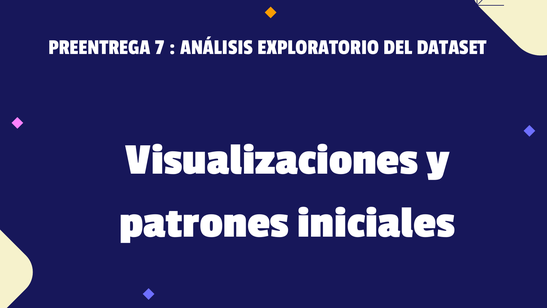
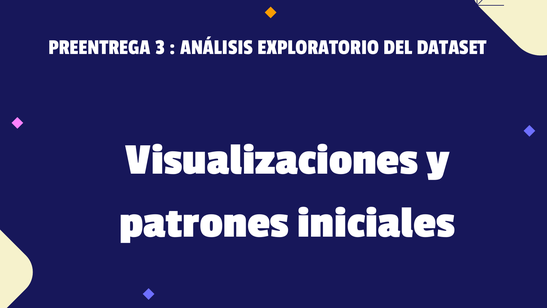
7: 7 -> 3
